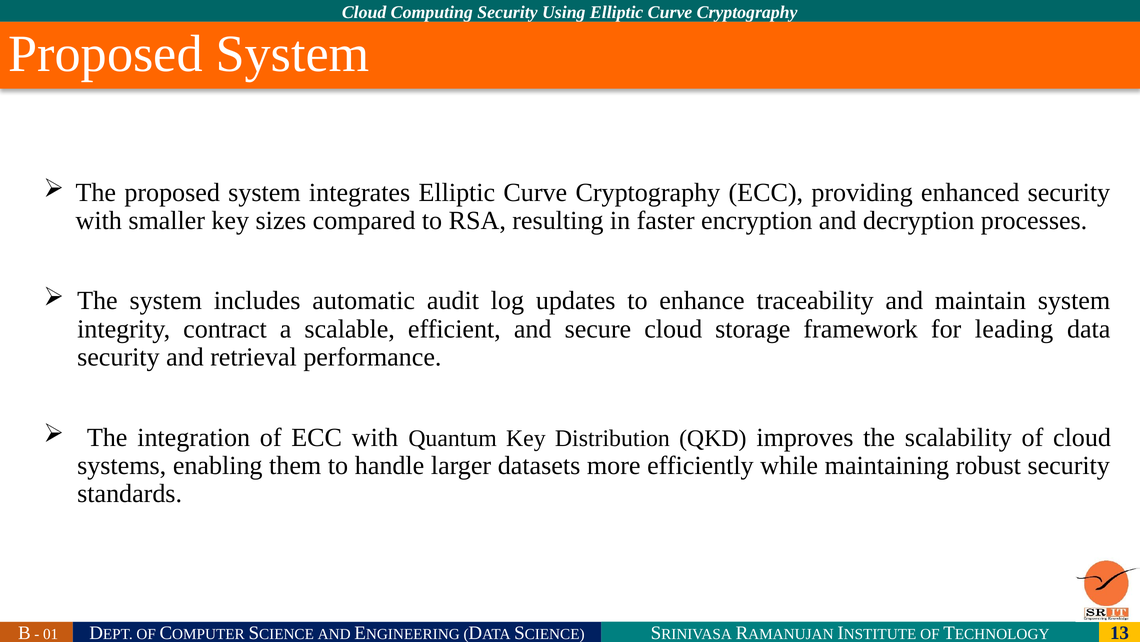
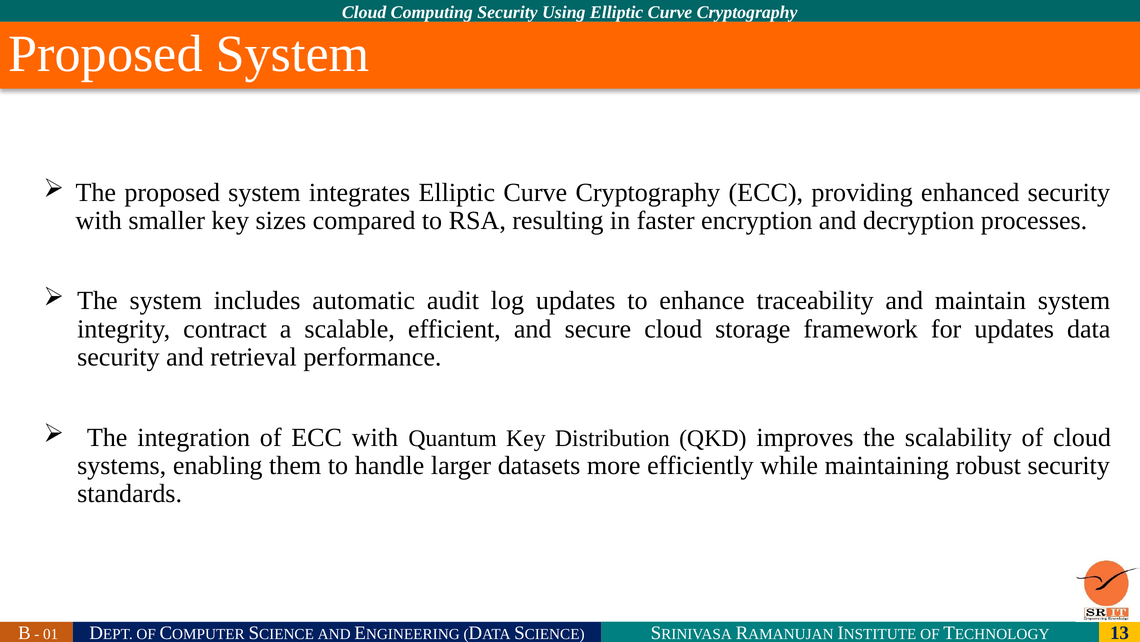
for leading: leading -> updates
